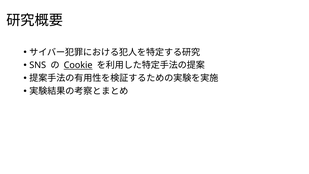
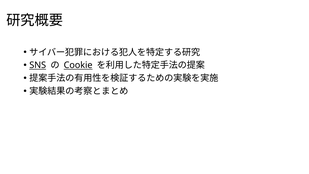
SNS underline: none -> present
